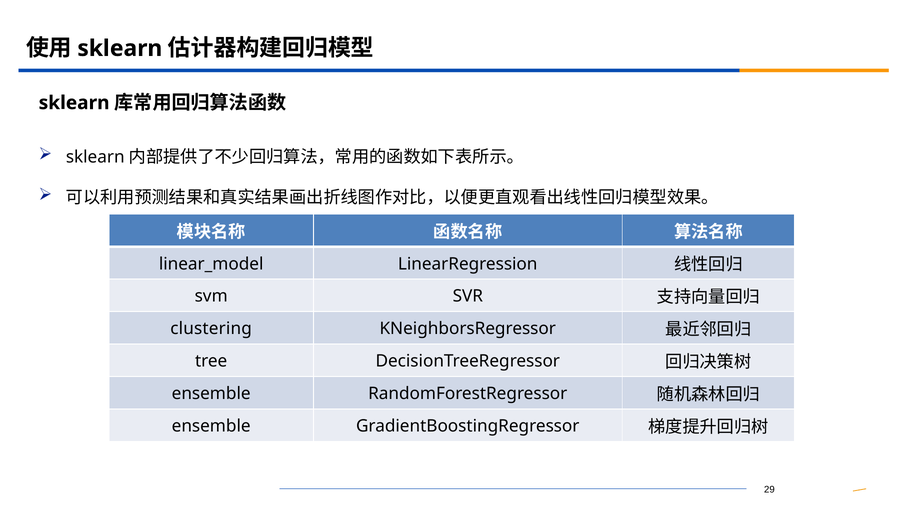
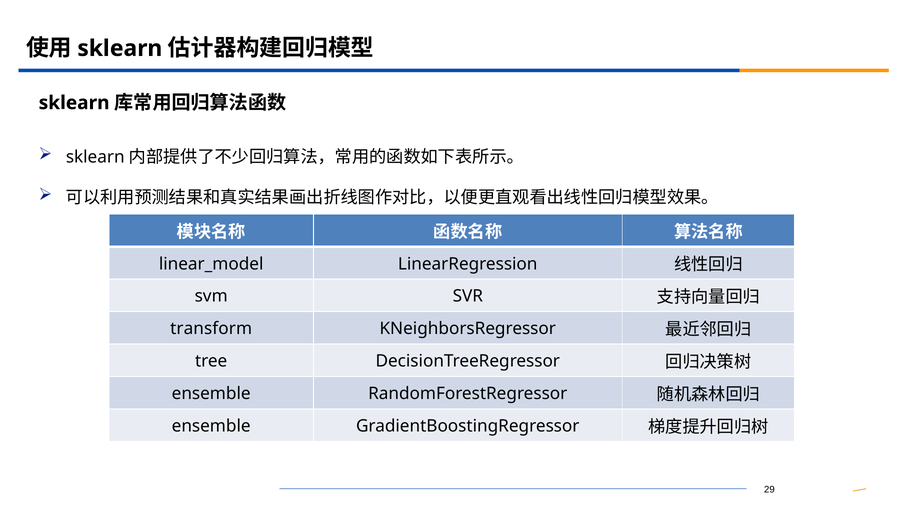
clustering: clustering -> transform
